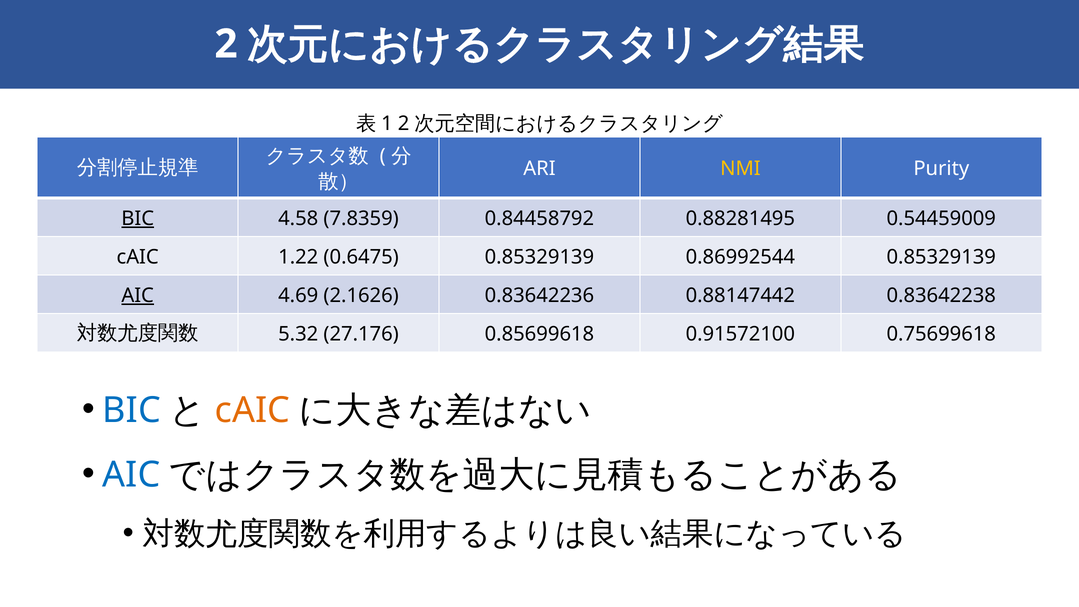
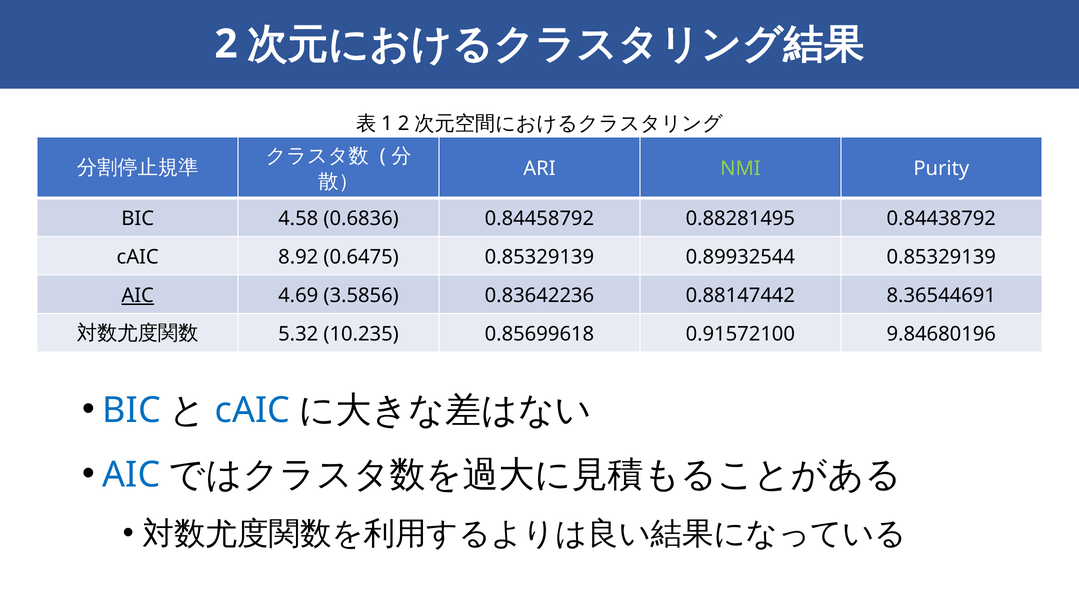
NMI colour: yellow -> light green
BIC at (138, 219) underline: present -> none
7.8359: 7.8359 -> 0.6836
0.54459009: 0.54459009 -> 0.84438792
1.22: 1.22 -> 8.92
0.86992544: 0.86992544 -> 0.89932544
2.1626: 2.1626 -> 3.5856
0.83642238: 0.83642238 -> 8.36544691
27.176: 27.176 -> 10.235
0.75699618: 0.75699618 -> 9.84680196
cAIC at (252, 410) colour: orange -> blue
